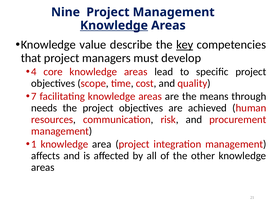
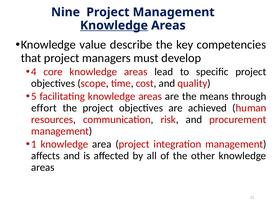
key underline: present -> none
7: 7 -> 5
needs: needs -> effort
